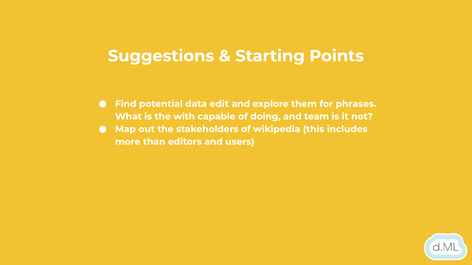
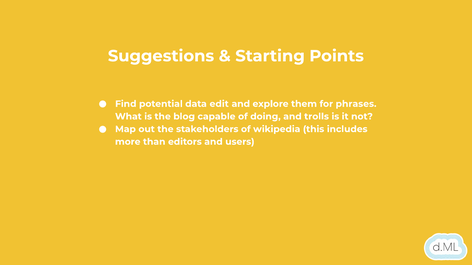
with: with -> blog
team: team -> trolls
